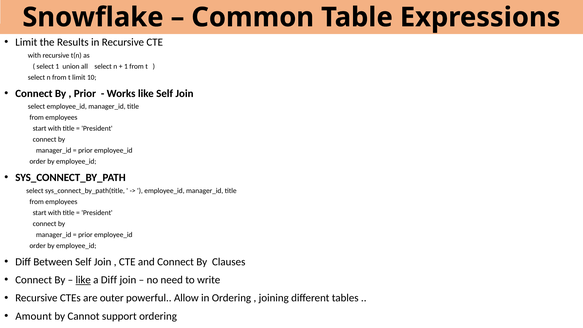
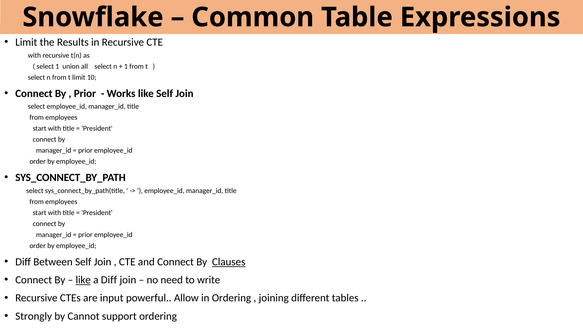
Clauses underline: none -> present
outer: outer -> input
Amount: Amount -> Strongly
